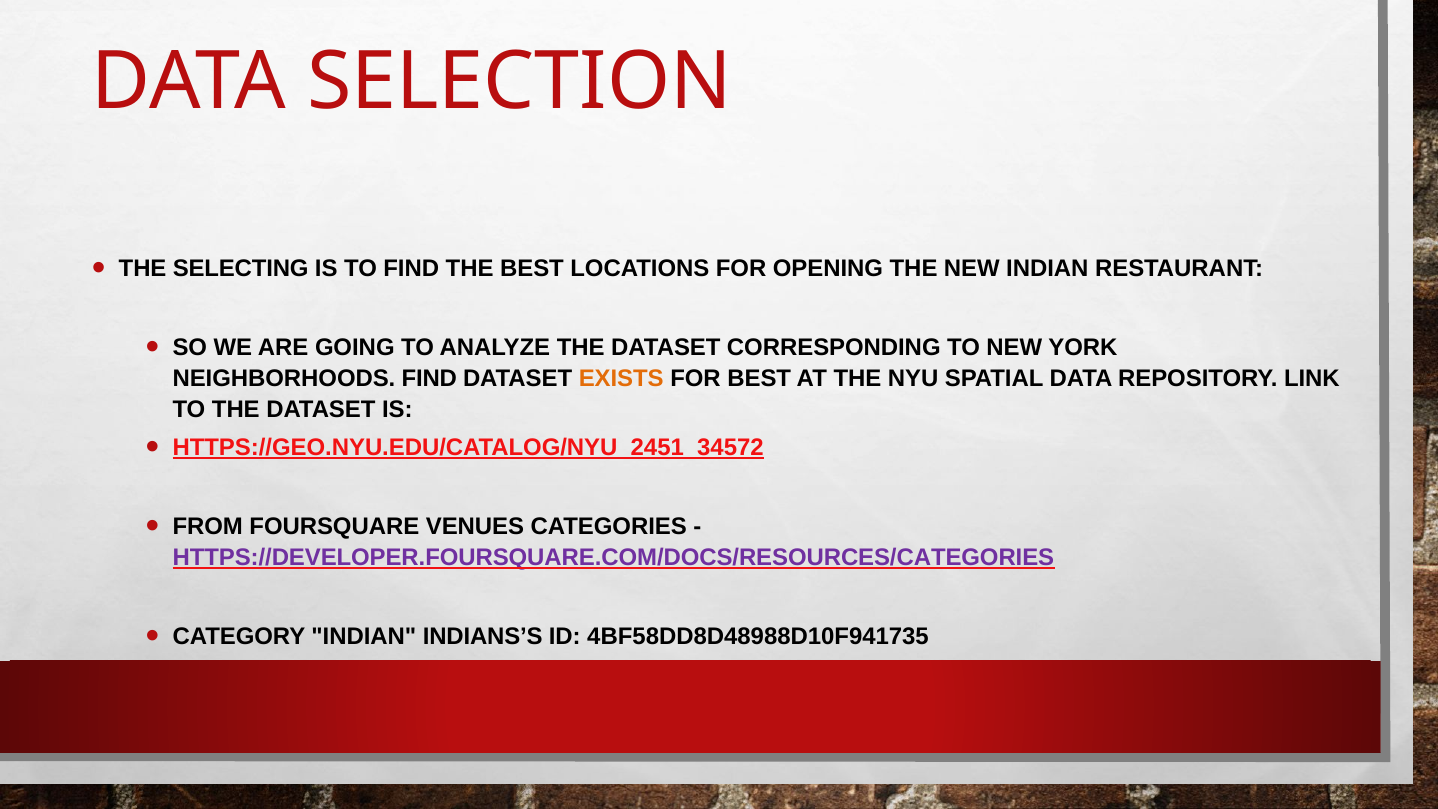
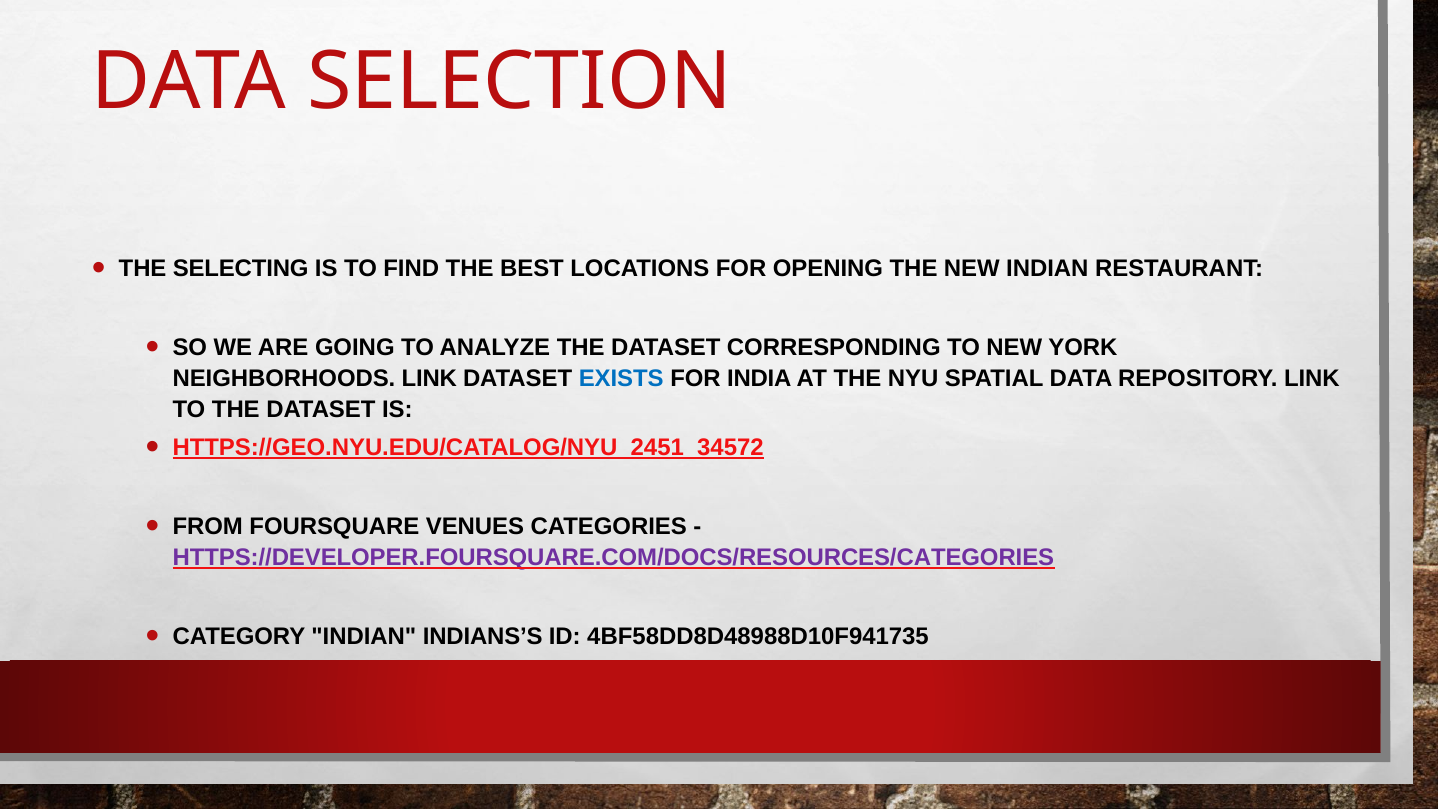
NEIGHBORHOODS FIND: FIND -> LINK
EXISTS colour: orange -> blue
FOR BEST: BEST -> INDIA
